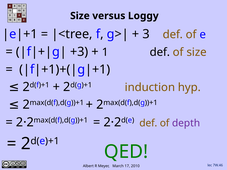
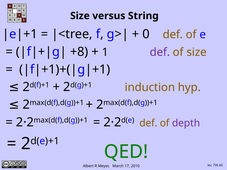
Loggy: Loggy -> String
3: 3 -> 0
+3: +3 -> +8
def at (160, 52) colour: black -> purple
